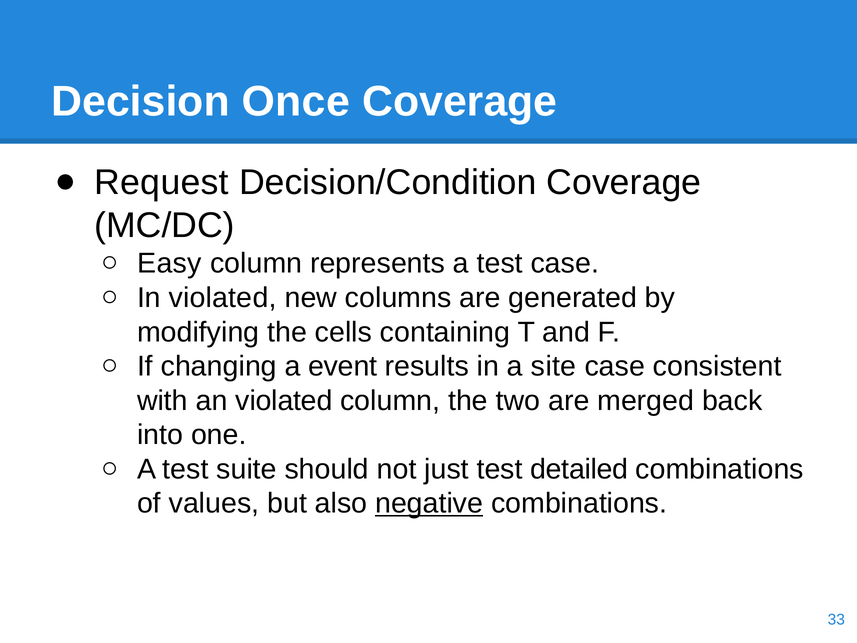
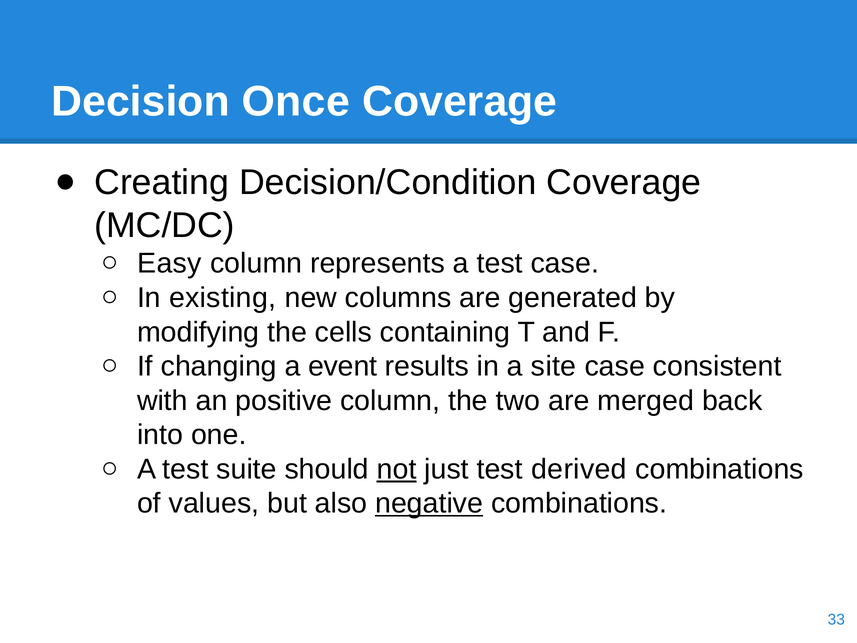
Request: Request -> Creating
In violated: violated -> existing
an violated: violated -> positive
not underline: none -> present
detailed: detailed -> derived
